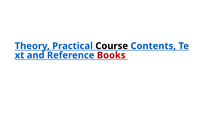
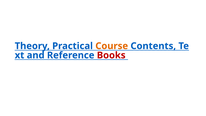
Course colour: black -> orange
